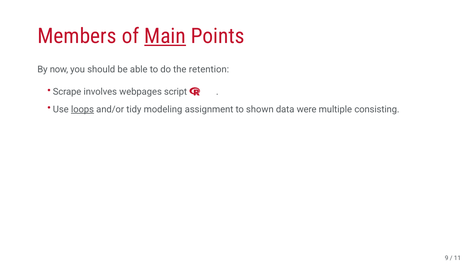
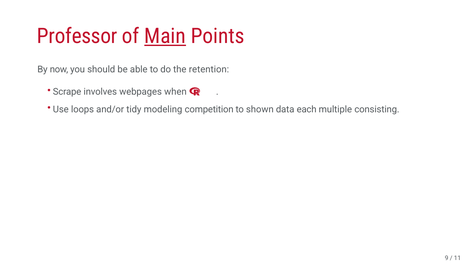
Members: Members -> Professor
script: script -> when
loops underline: present -> none
assignment: assignment -> competition
were: were -> each
